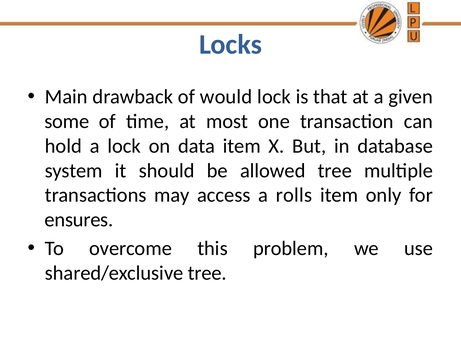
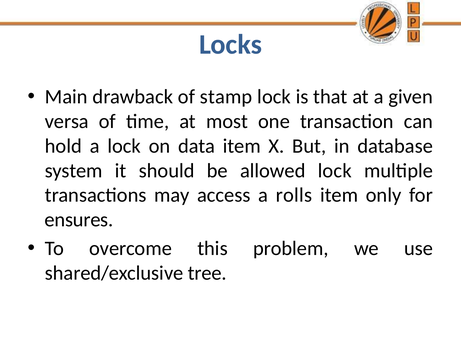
would: would -> stamp
some: some -> versa
allowed tree: tree -> lock
